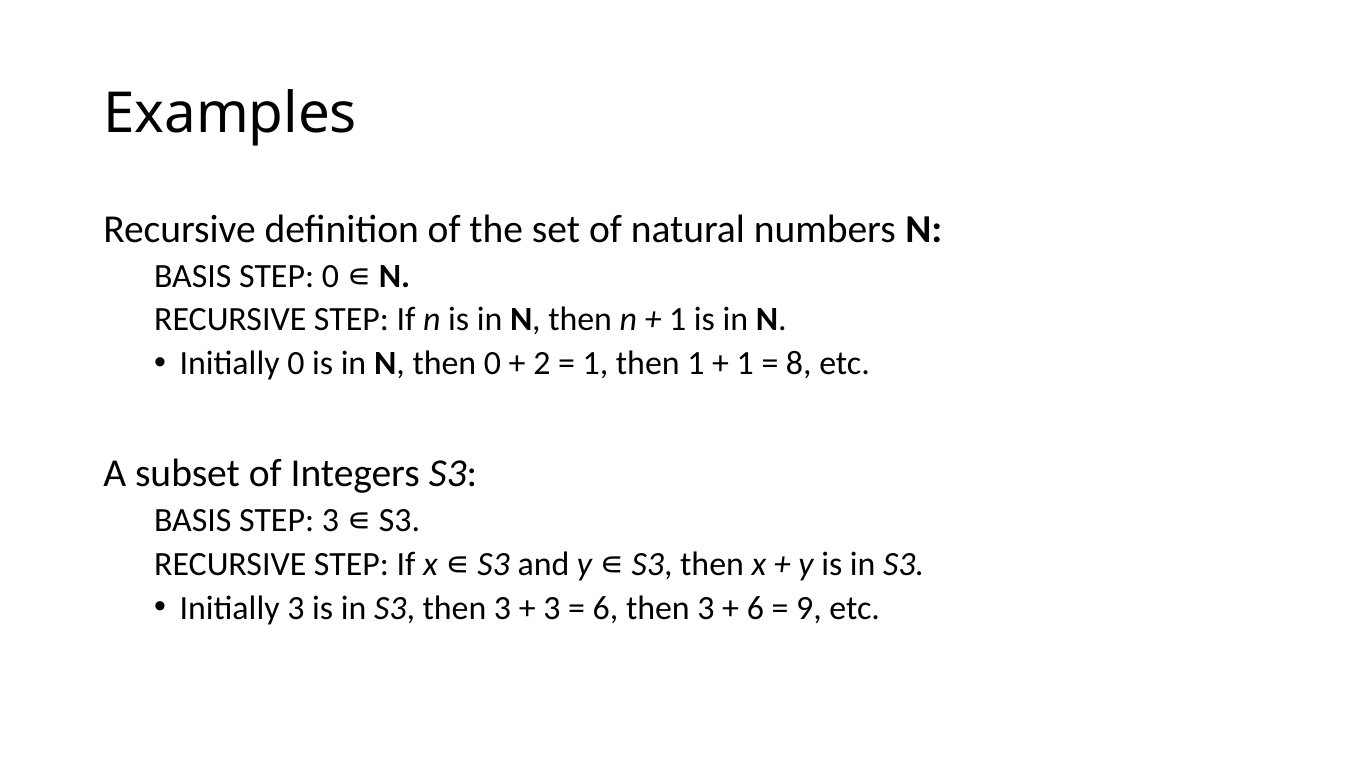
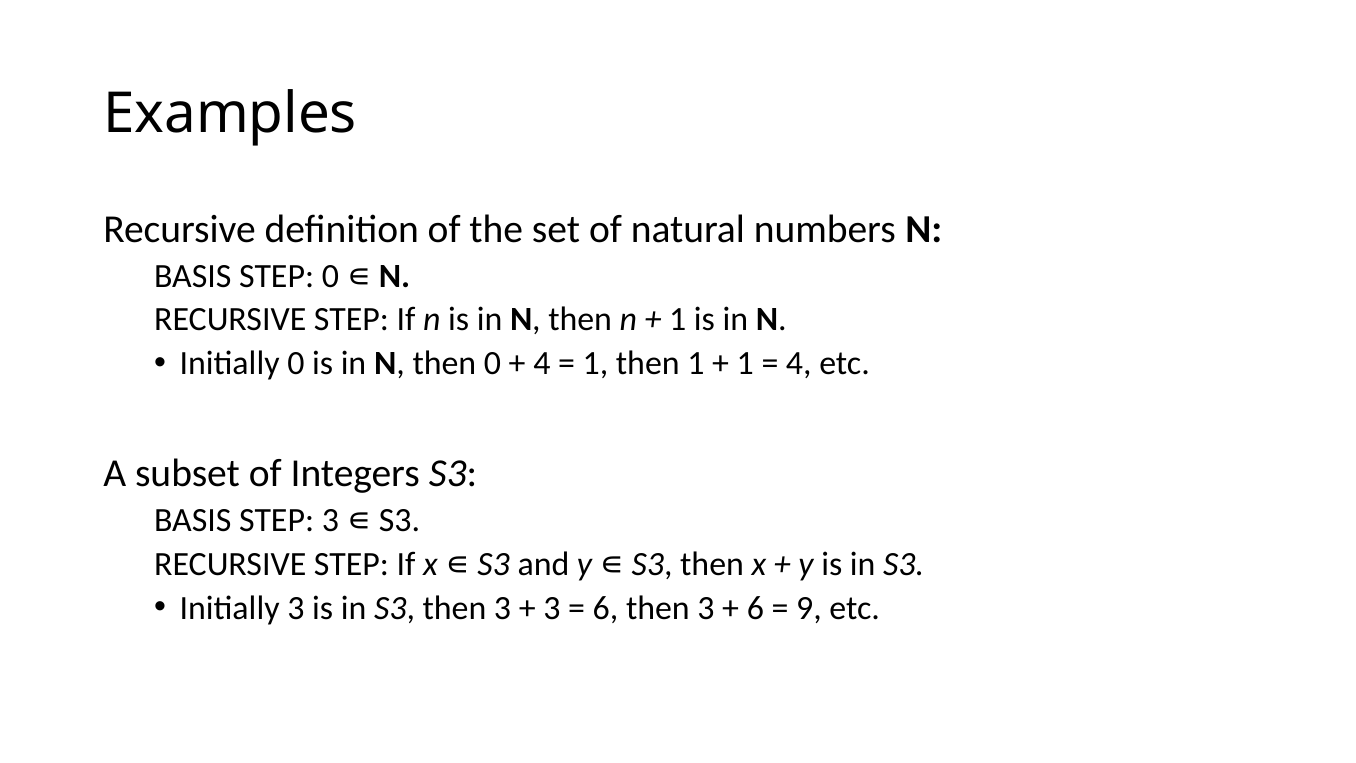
2 at (542, 363): 2 -> 4
8 at (799, 363): 8 -> 4
